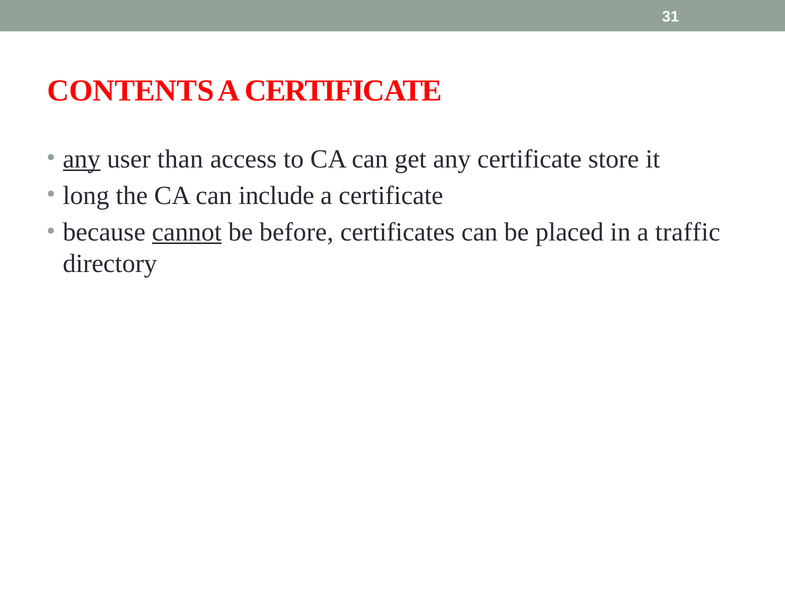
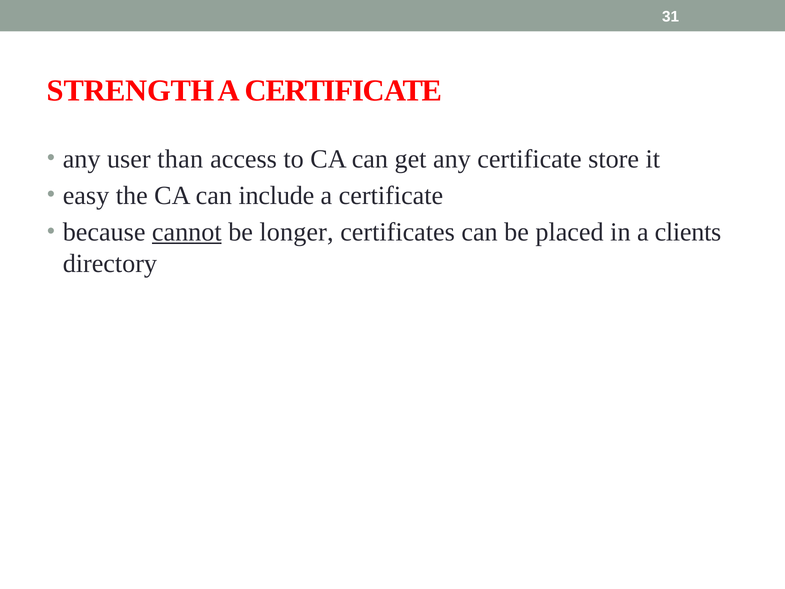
CONTENTS: CONTENTS -> STRENGTH
any at (82, 159) underline: present -> none
long: long -> easy
before: before -> longer
traffic: traffic -> clients
